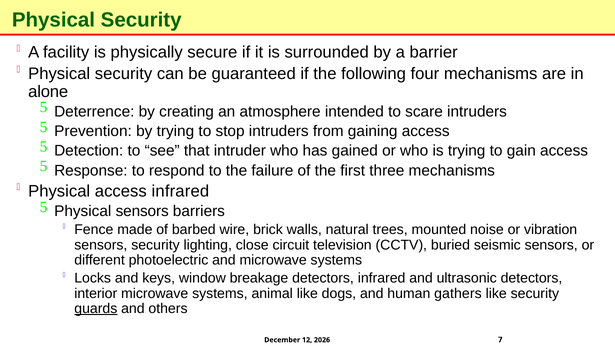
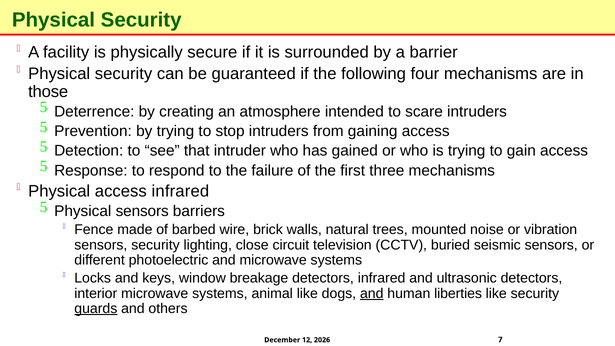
alone: alone -> those
and at (372, 293) underline: none -> present
gathers: gathers -> liberties
